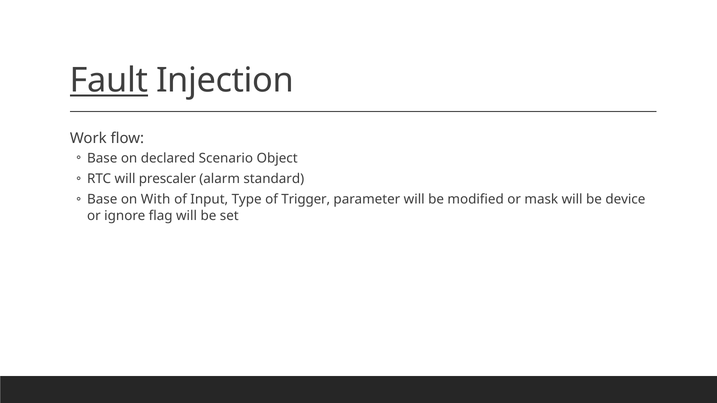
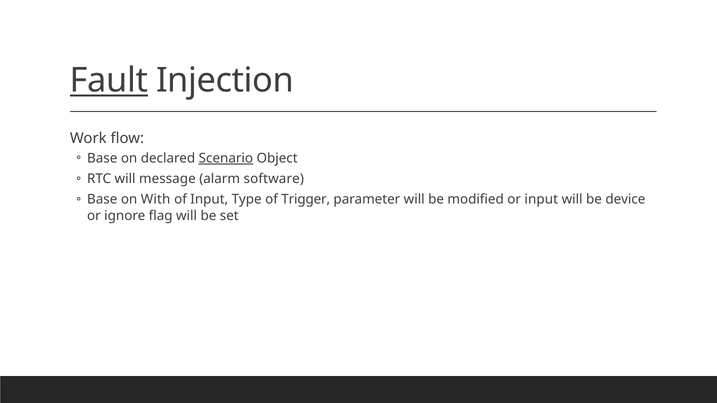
Scenario underline: none -> present
prescaler: prescaler -> message
standard: standard -> software
or mask: mask -> input
